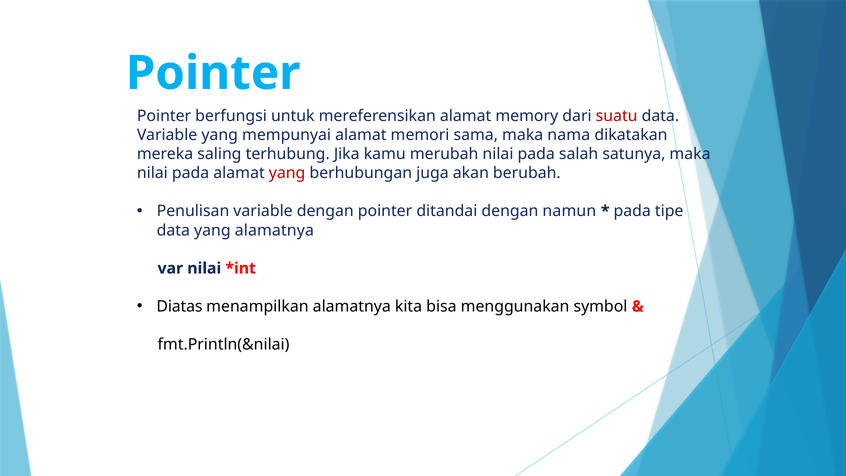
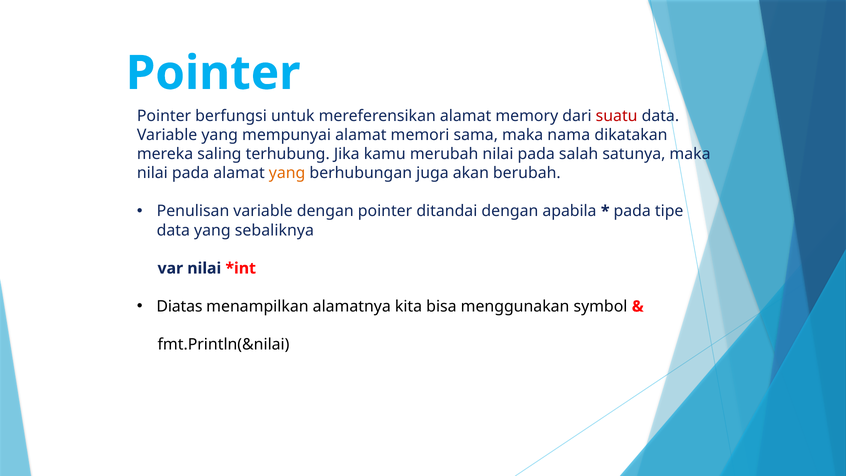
yang at (287, 173) colour: red -> orange
namun: namun -> apabila
yang alamatnya: alamatnya -> sebaliknya
